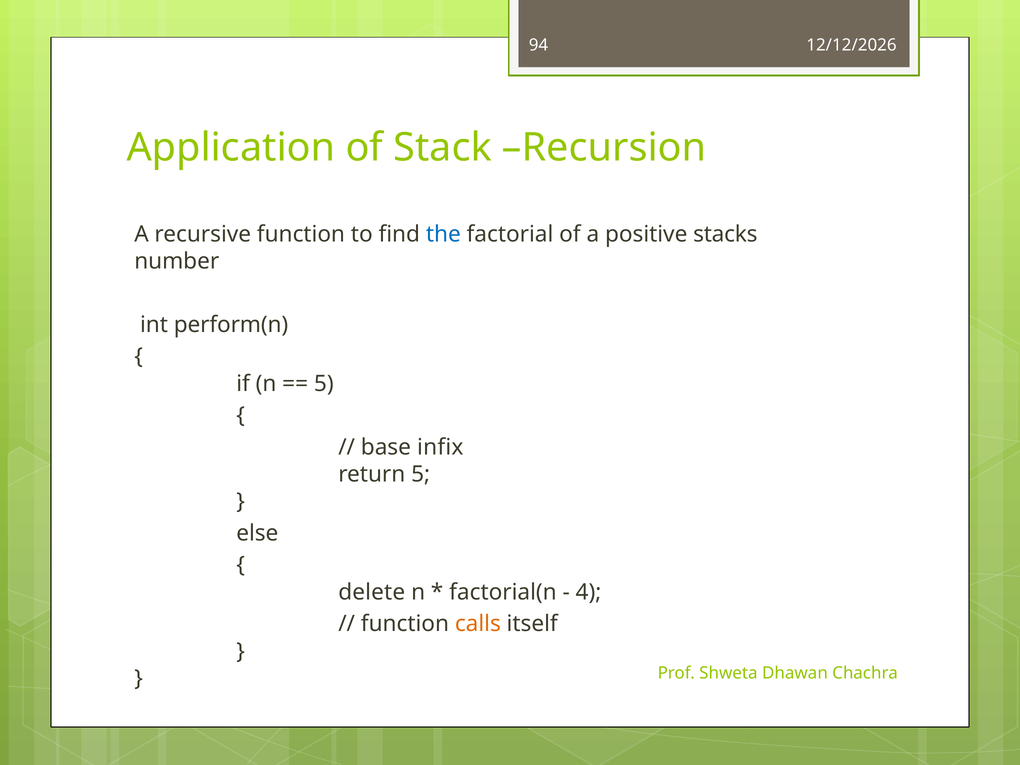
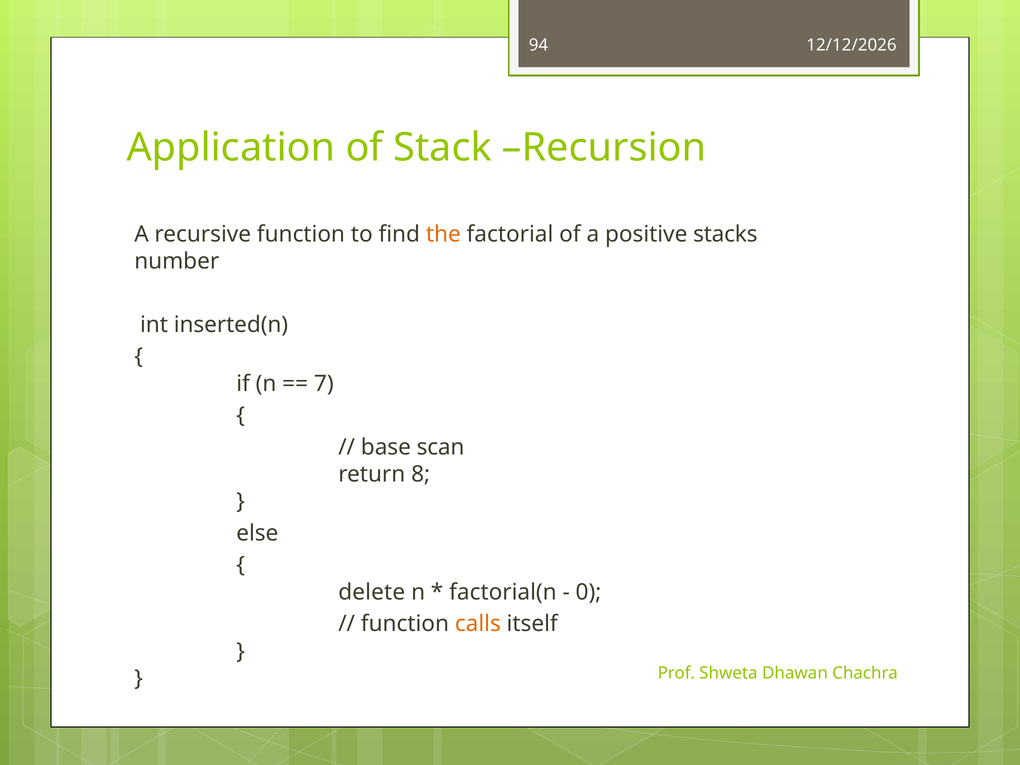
the colour: blue -> orange
perform(n: perform(n -> inserted(n
5 at (324, 384): 5 -> 7
infix: infix -> scan
return 5: 5 -> 8
4: 4 -> 0
